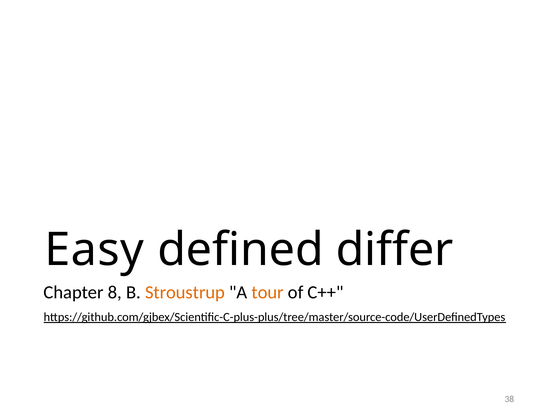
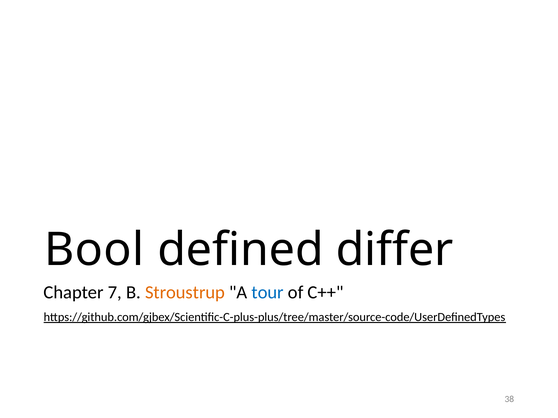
Easy: Easy -> Bool
8: 8 -> 7
tour colour: orange -> blue
